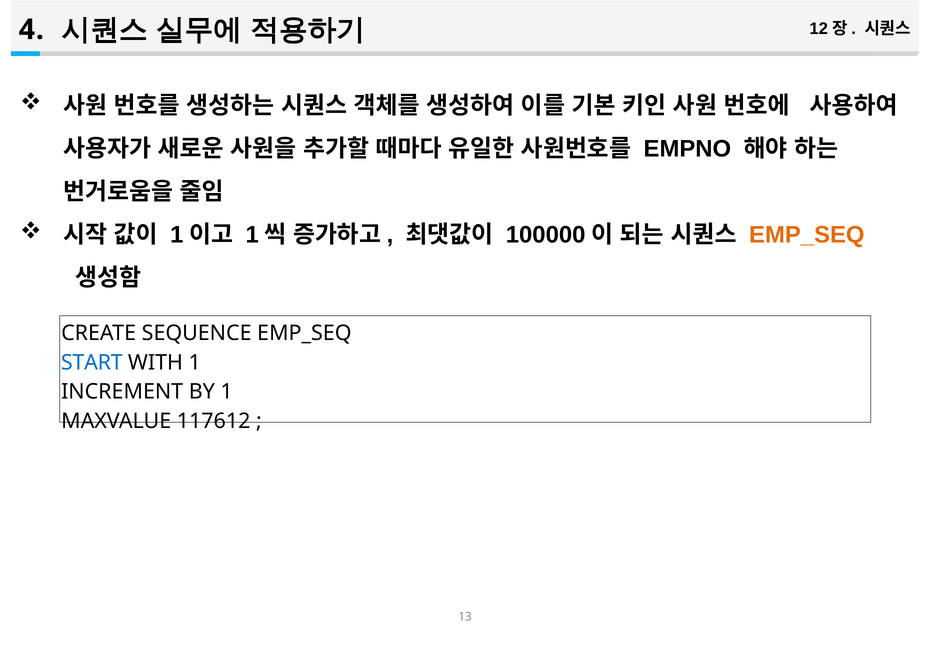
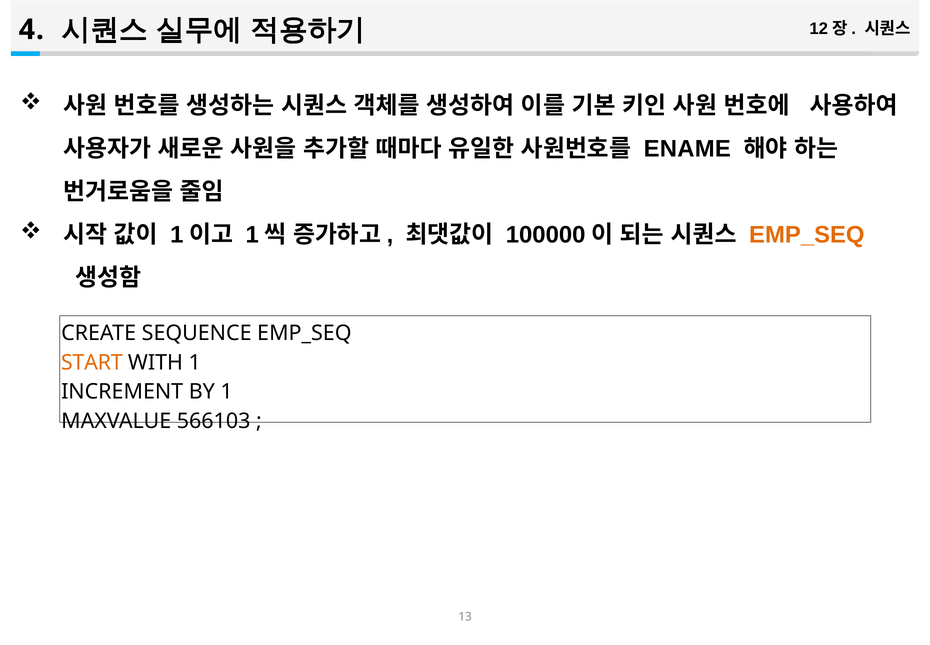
EMPNO: EMPNO -> ENAME
START colour: blue -> orange
117612: 117612 -> 566103
